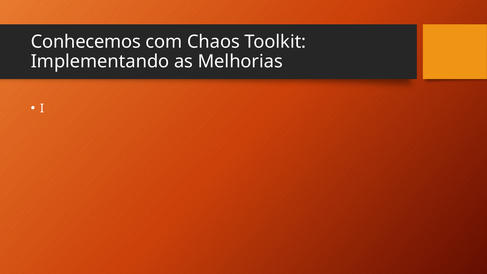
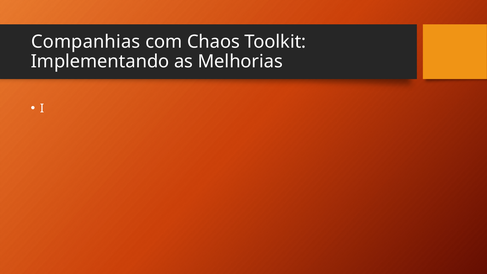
Conhecemos: Conhecemos -> Companhias
